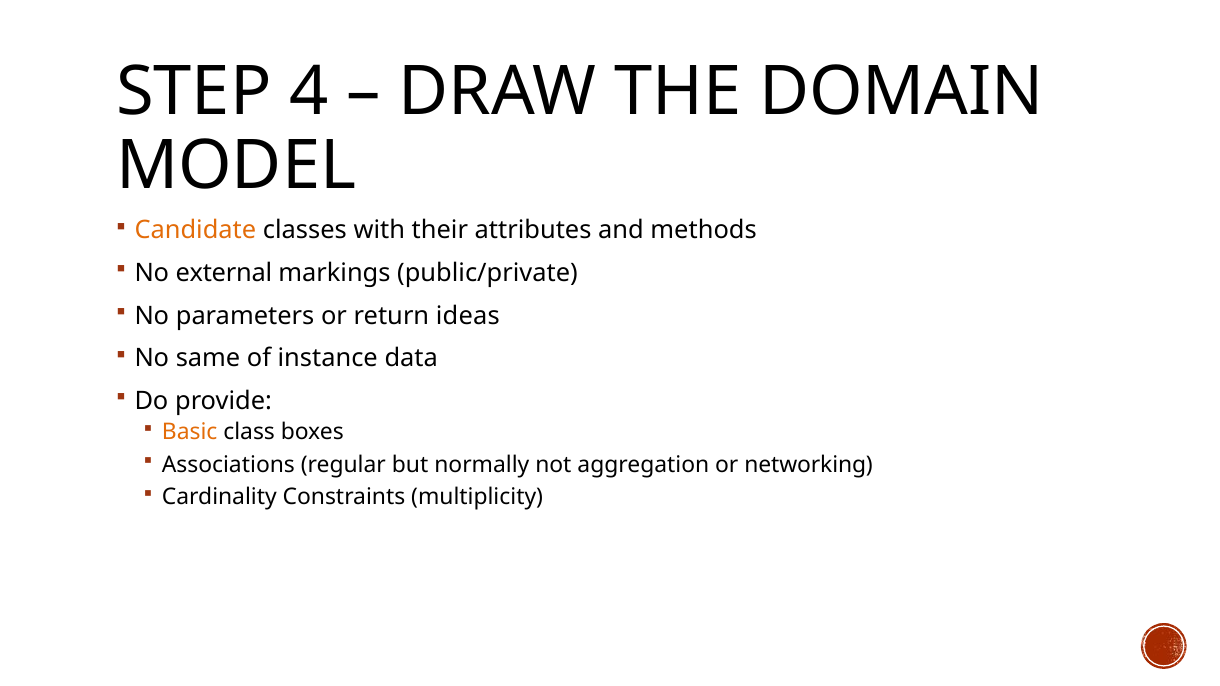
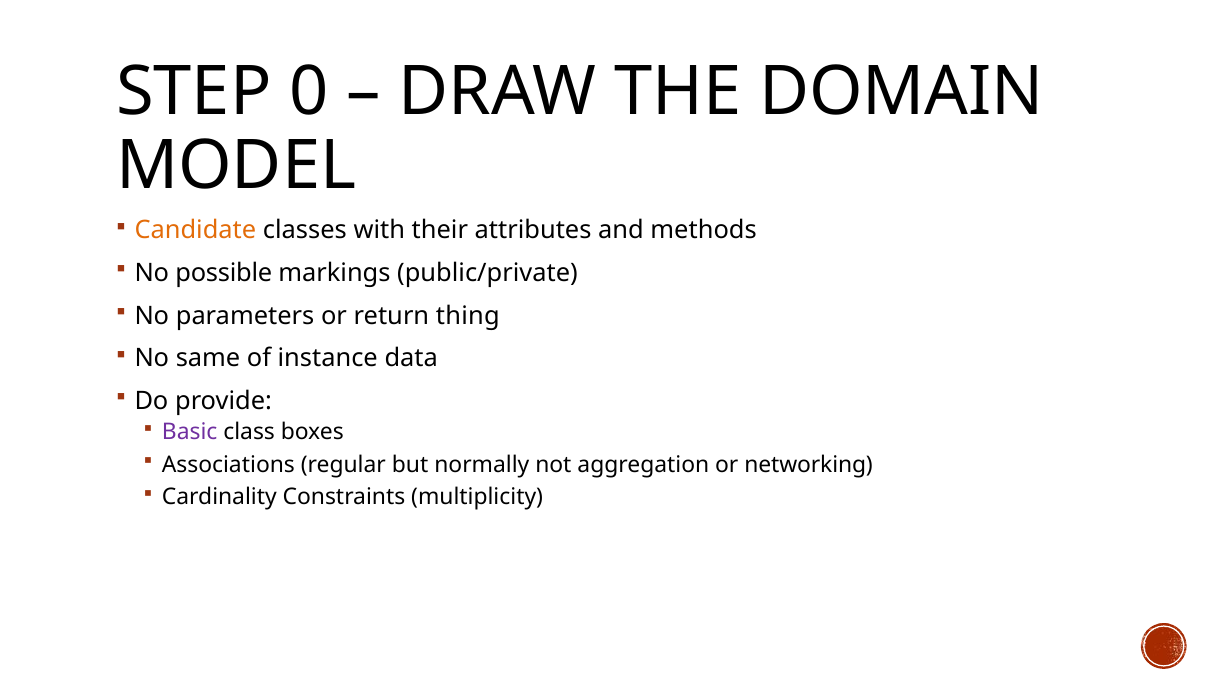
4: 4 -> 0
external: external -> possible
ideas: ideas -> thing
Basic colour: orange -> purple
